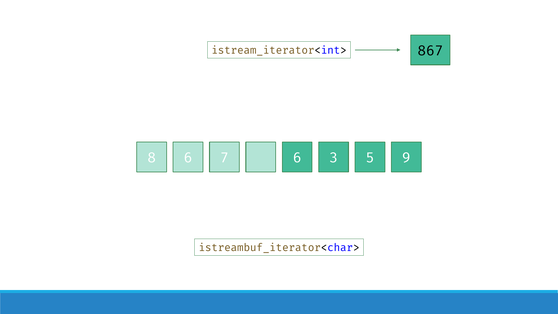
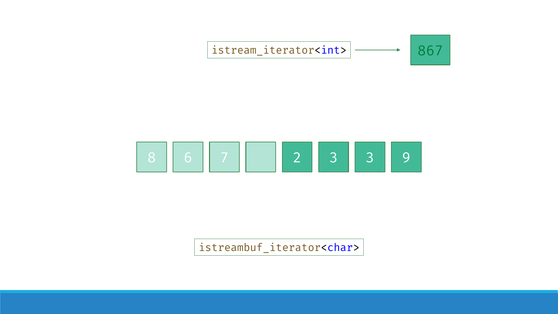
867 colour: black -> green
7 6: 6 -> 2
3 5: 5 -> 3
